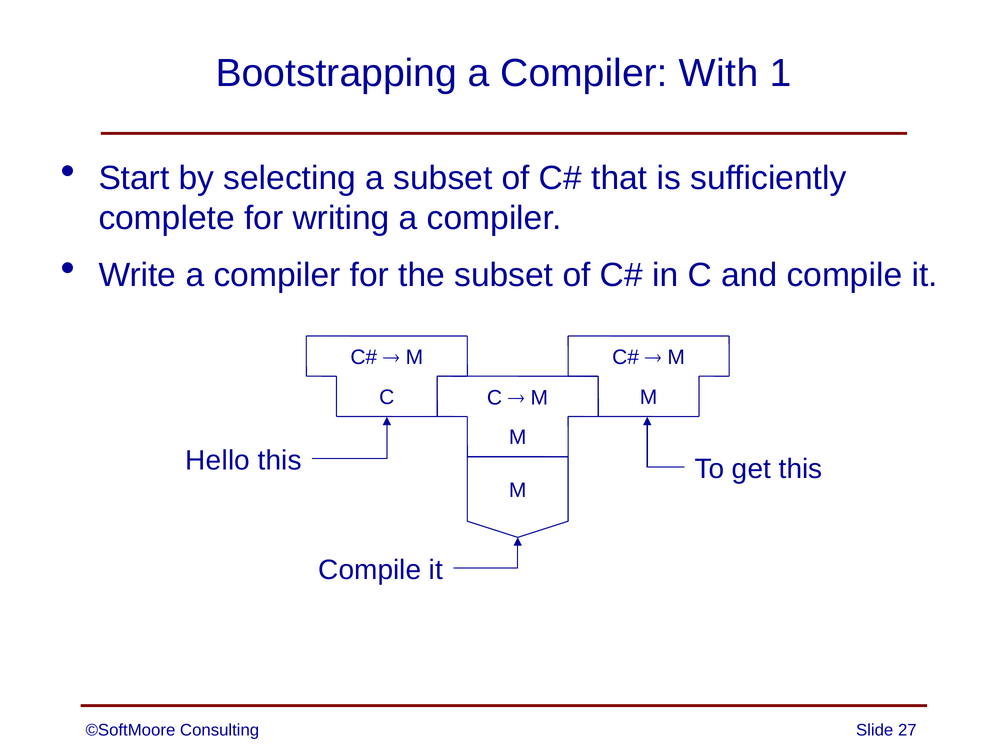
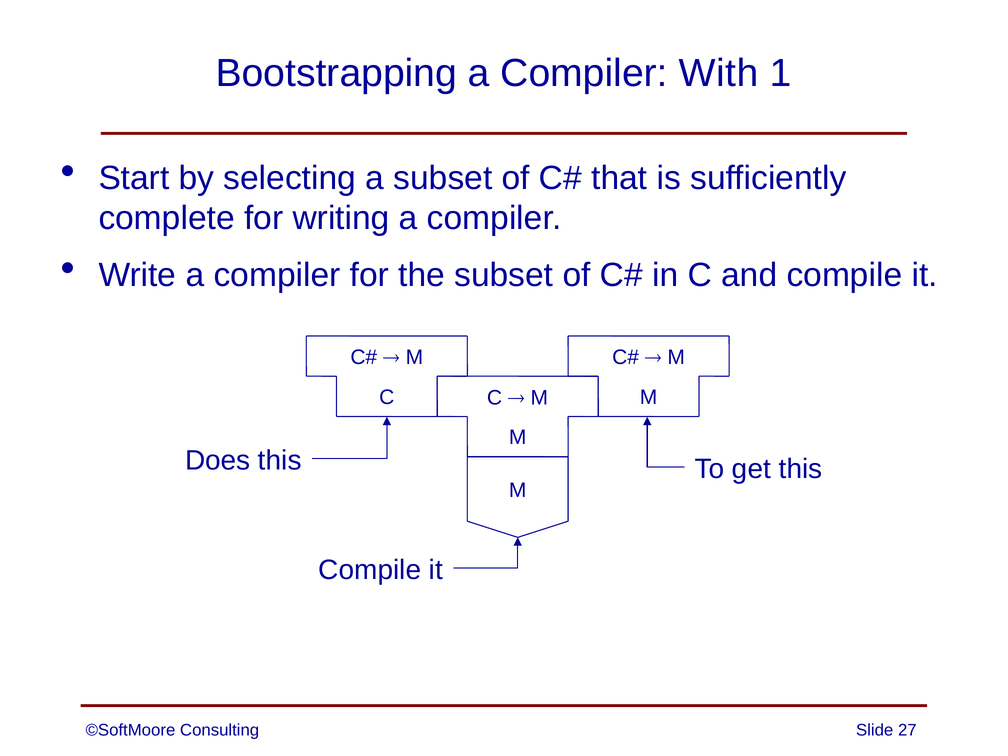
Hello: Hello -> Does
